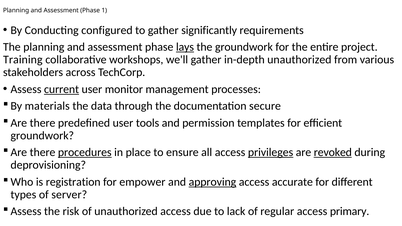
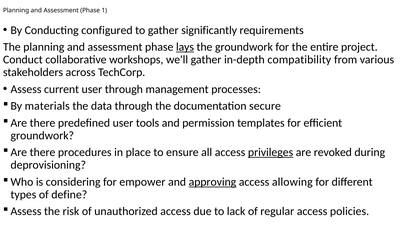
Training: Training -> Conduct
in-depth unauthorized: unauthorized -> compatibility
current underline: present -> none
user monitor: monitor -> through
procedures underline: present -> none
revoked underline: present -> none
registration: registration -> considering
accurate: accurate -> allowing
server: server -> define
primary: primary -> policies
